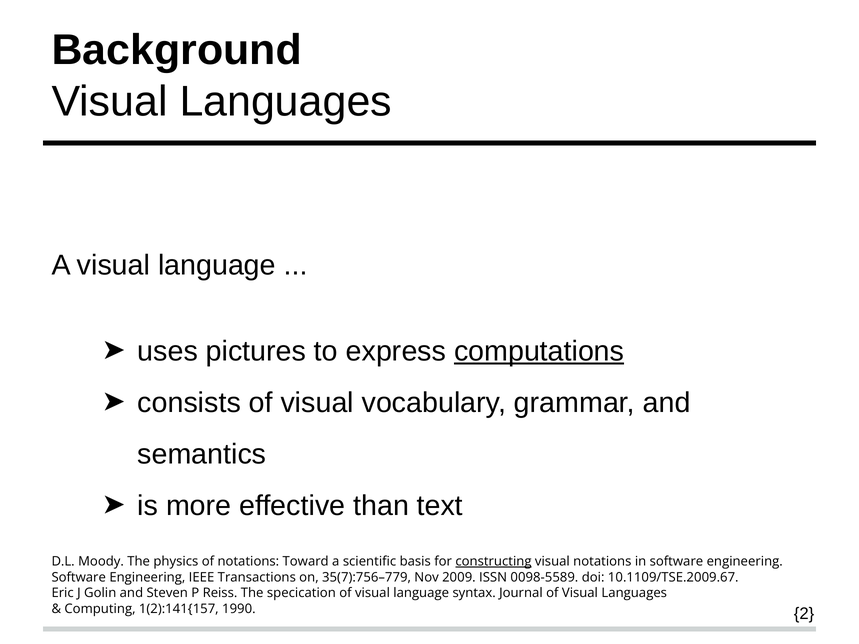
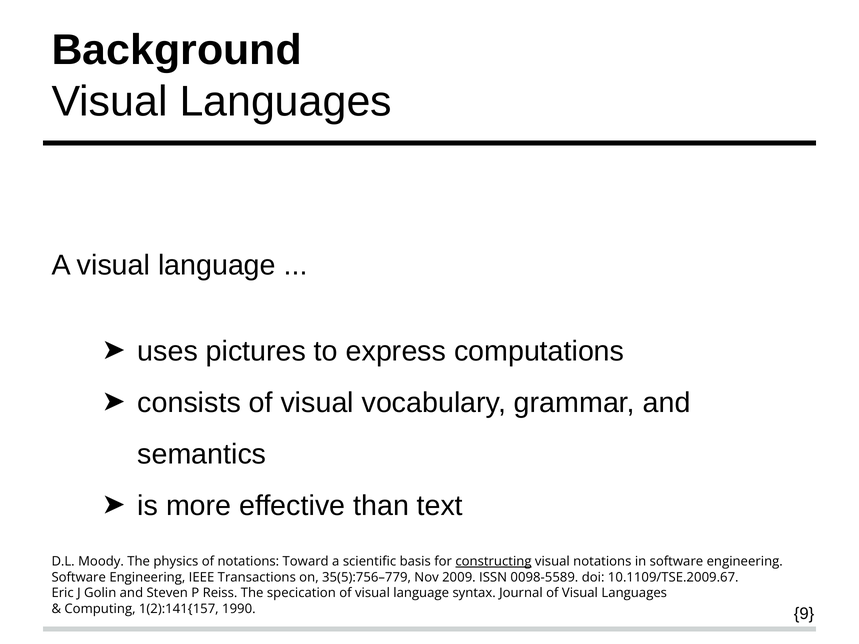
computations underline: present -> none
35(7):756–779: 35(7):756–779 -> 35(5):756–779
2: 2 -> 9
